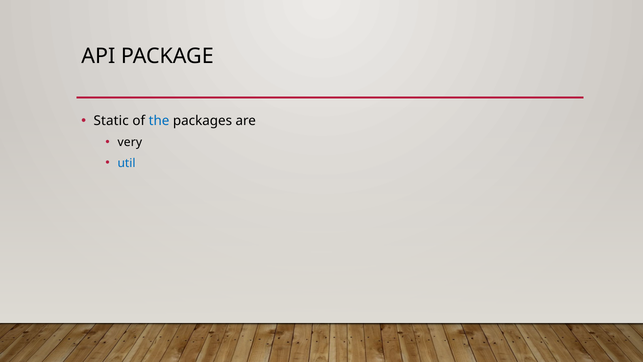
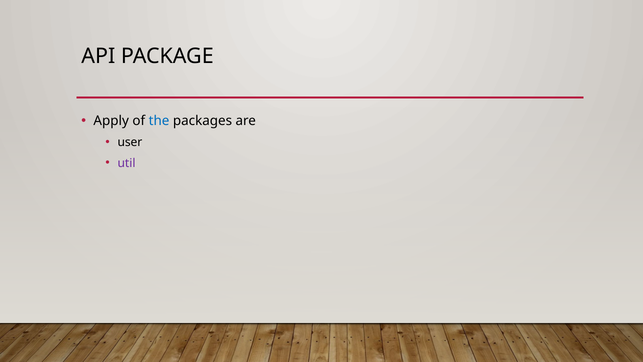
Static: Static -> Apply
very: very -> user
util colour: blue -> purple
